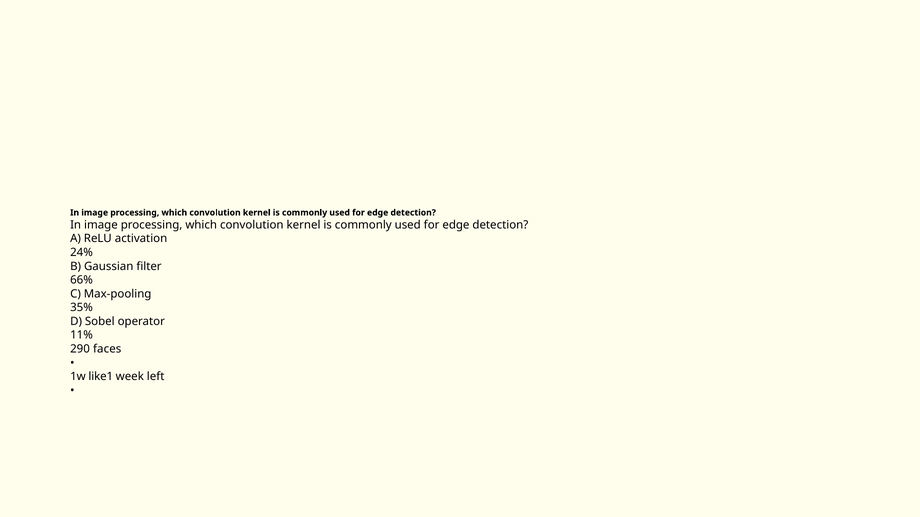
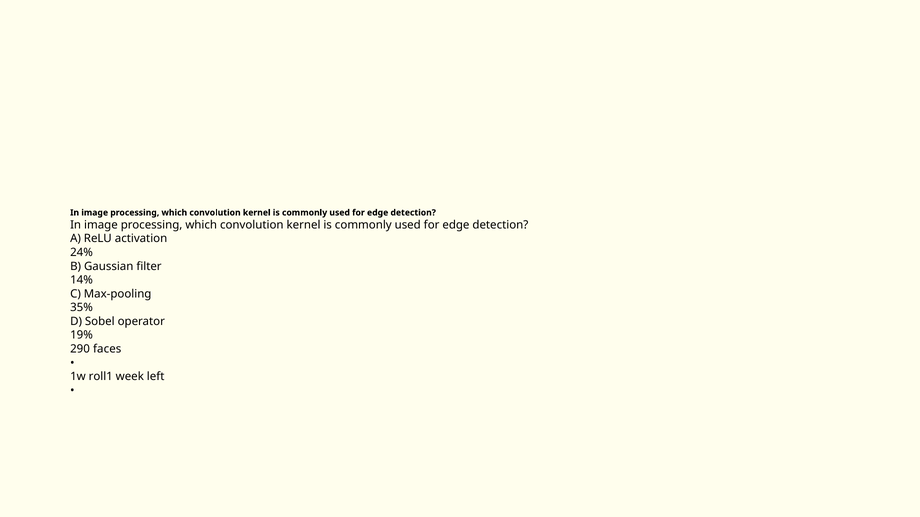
66%: 66% -> 14%
11%: 11% -> 19%
like1: like1 -> roll1
